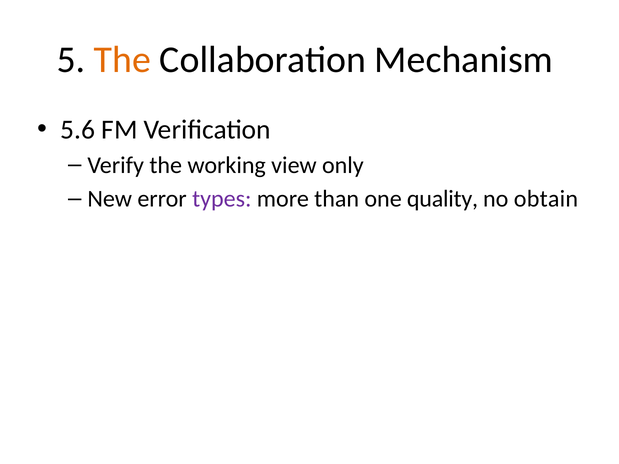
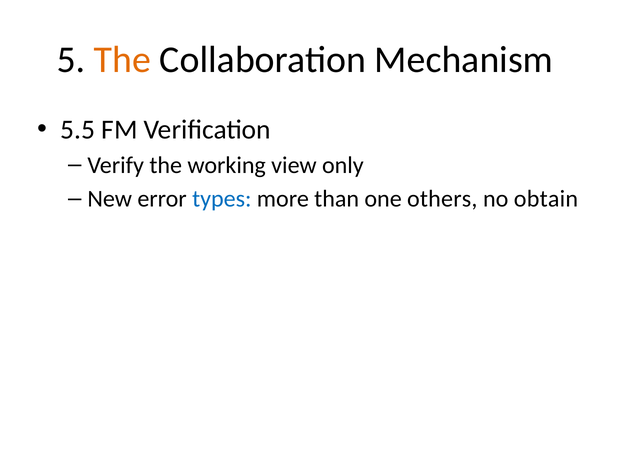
5.6: 5.6 -> 5.5
types colour: purple -> blue
quality: quality -> others
